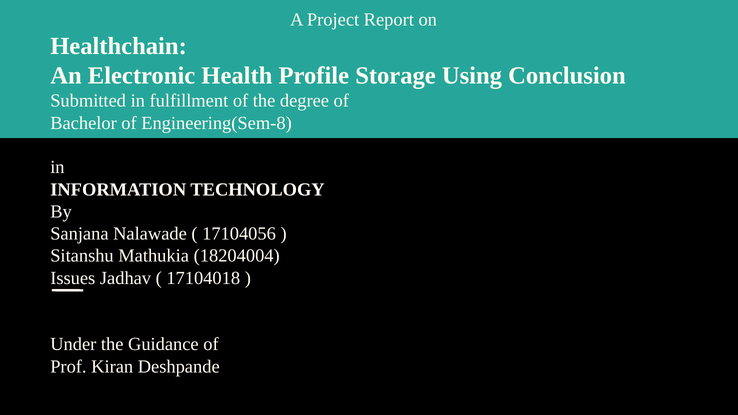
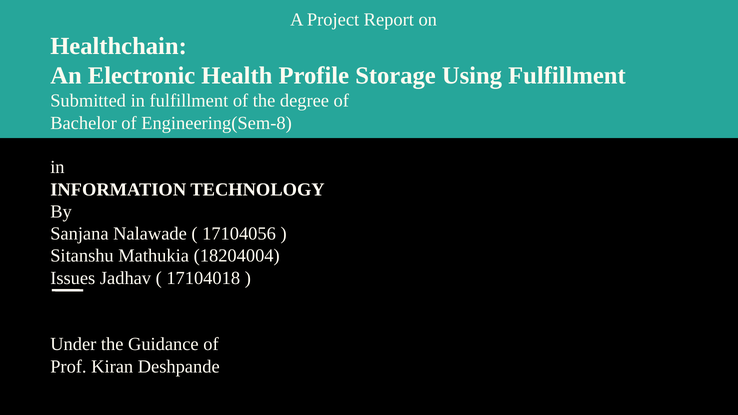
Using Conclusion: Conclusion -> Fulfillment
